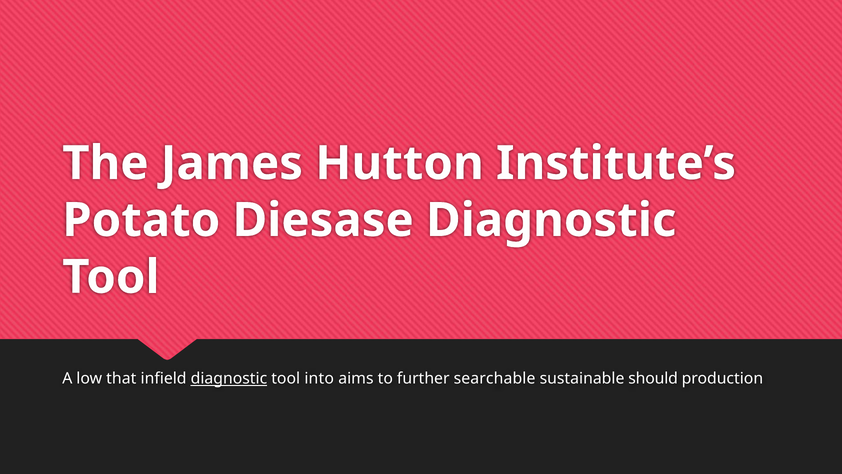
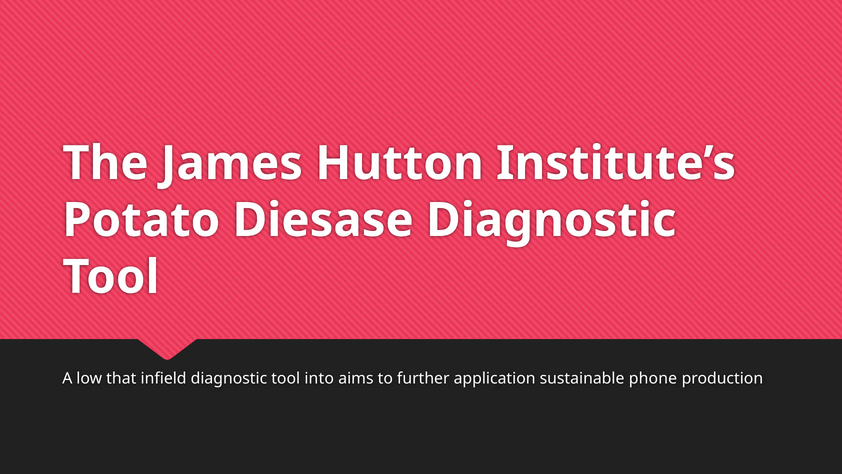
diagnostic at (229, 378) underline: present -> none
searchable: searchable -> application
should: should -> phone
